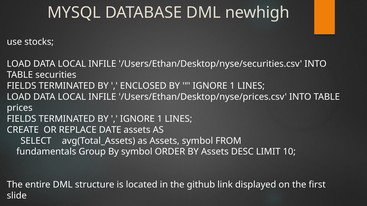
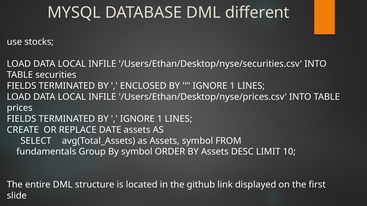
newhigh: newhigh -> different
